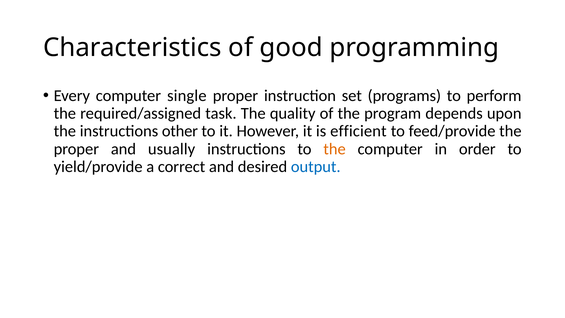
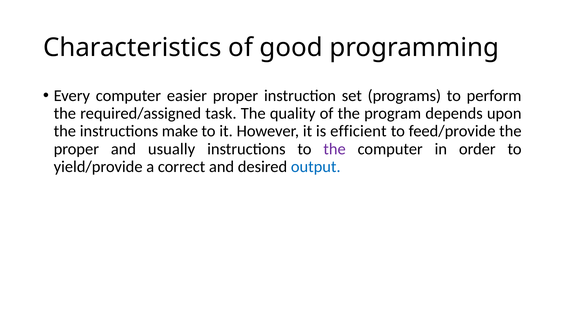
single: single -> easier
other: other -> make
the at (335, 149) colour: orange -> purple
